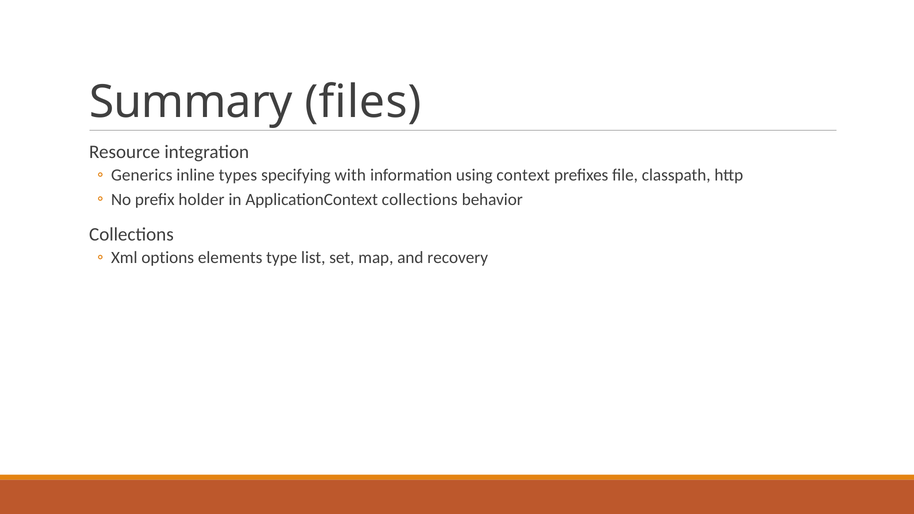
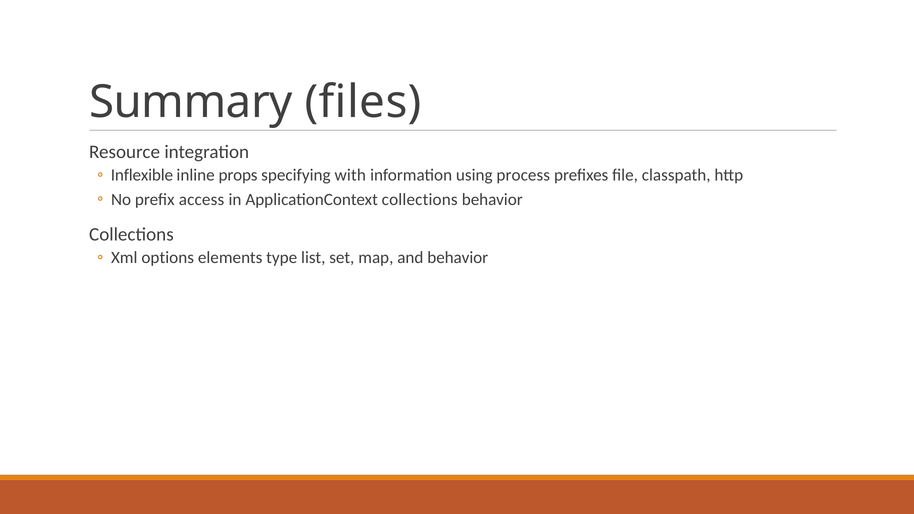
Generics: Generics -> Inflexible
types: types -> props
context: context -> process
holder: holder -> access
and recovery: recovery -> behavior
